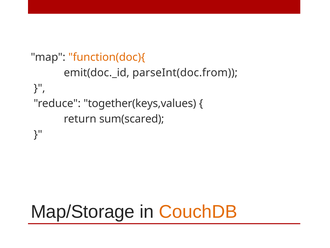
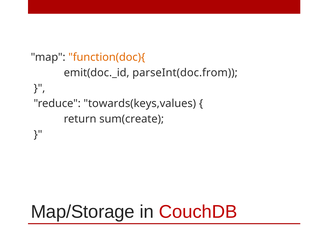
together(keys,values: together(keys,values -> towards(keys,values
sum(scared: sum(scared -> sum(create
CouchDB colour: orange -> red
